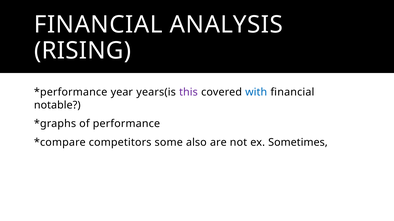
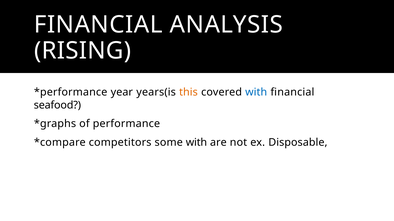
this colour: purple -> orange
notable: notable -> seafood
some also: also -> with
Sometimes: Sometimes -> Disposable
